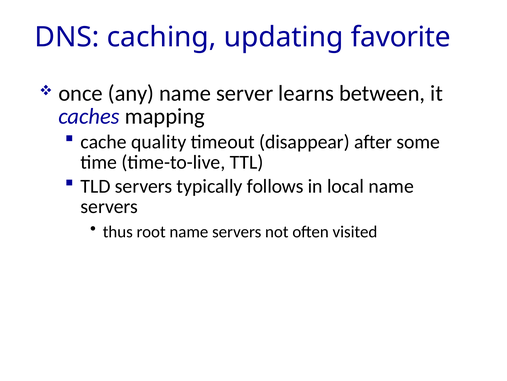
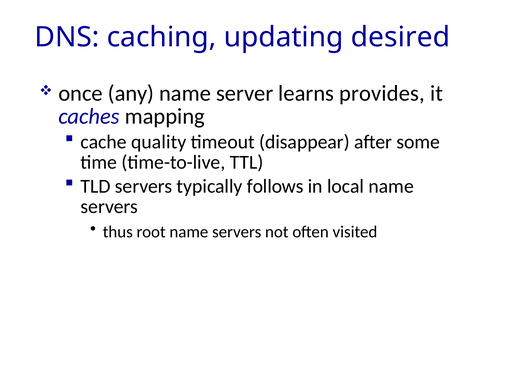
favorite: favorite -> desired
between: between -> provides
